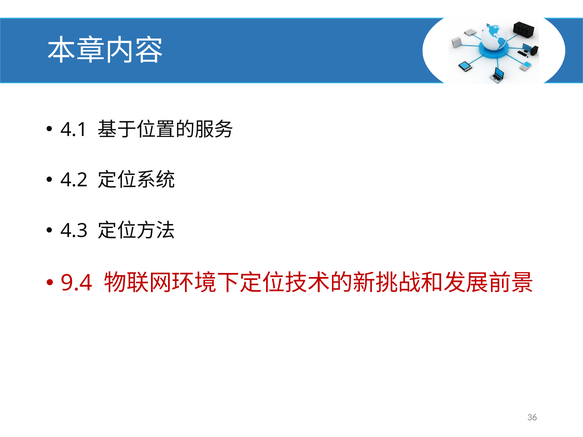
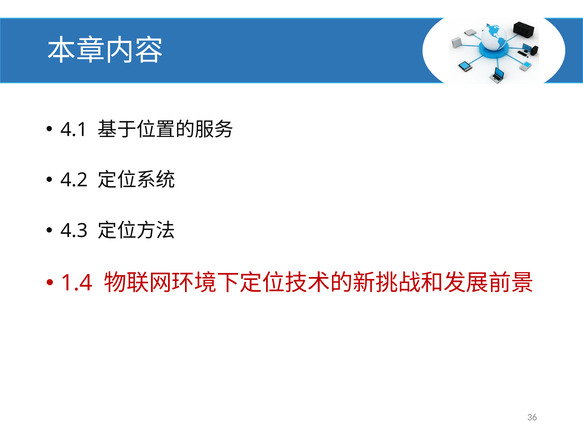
9.4: 9.4 -> 1.4
